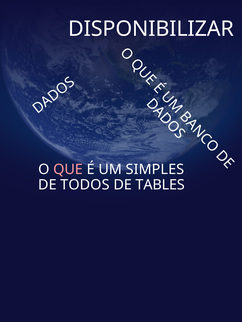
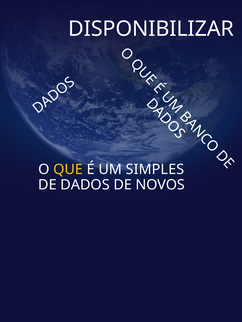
QUE colour: pink -> yellow
TODOS: TODOS -> DADOS
TABLES: TABLES -> NOVOS
